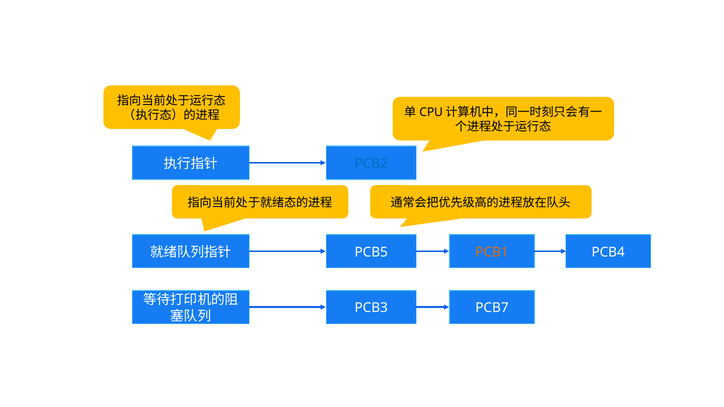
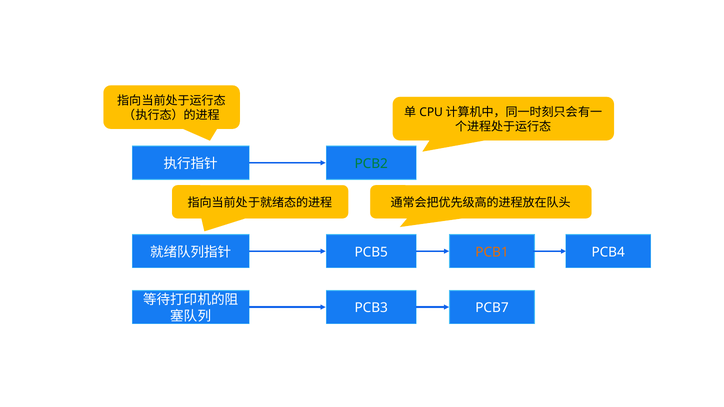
PCB2 colour: blue -> green
